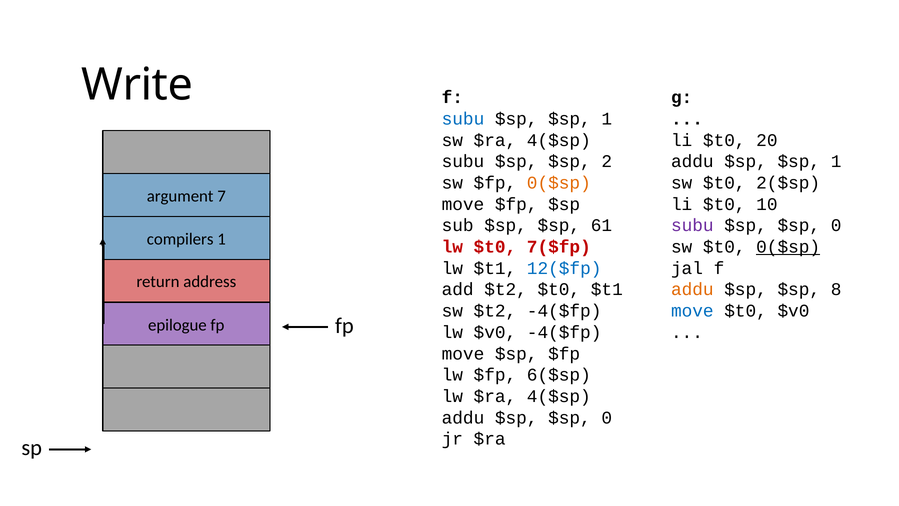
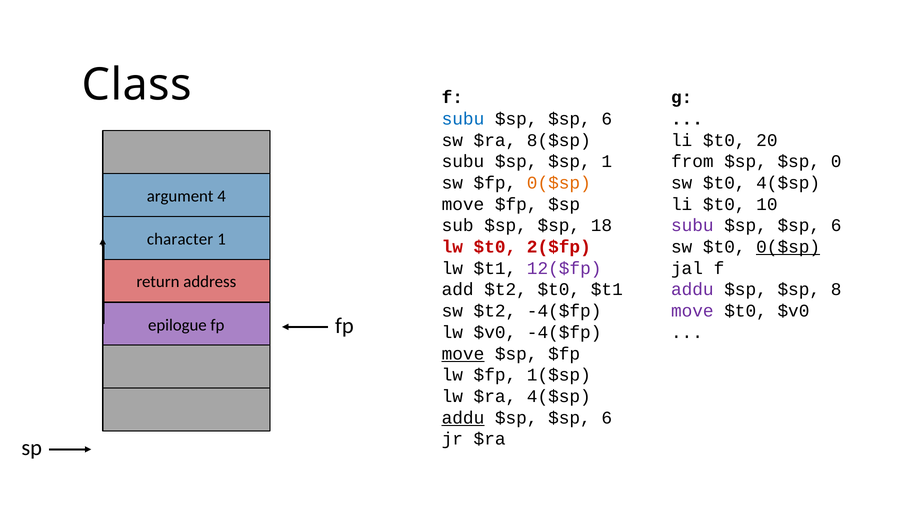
Write: Write -> Class
1 at (607, 119): 1 -> 6
sw $ra 4($sp: 4($sp -> 8($sp
$sp 2: 2 -> 1
addu at (692, 161): addu -> from
1 at (836, 161): 1 -> 0
$t0 2($sp: 2($sp -> 4($sp
7: 7 -> 4
61: 61 -> 18
0 at (836, 225): 0 -> 6
compilers: compilers -> character
7($fp: 7($fp -> 2($fp
12($fp colour: blue -> purple
addu at (692, 289) colour: orange -> purple
move at (692, 311) colour: blue -> purple
move at (463, 353) underline: none -> present
6($sp: 6($sp -> 1($sp
addu at (463, 417) underline: none -> present
0 at (607, 417): 0 -> 6
